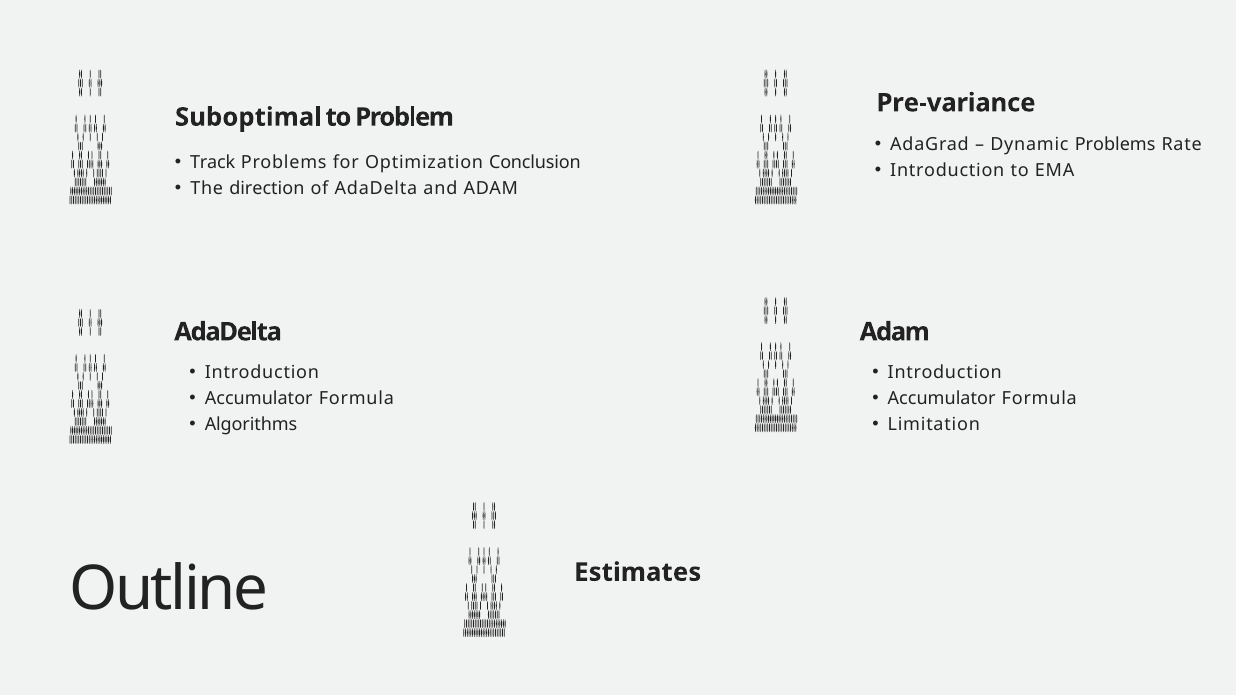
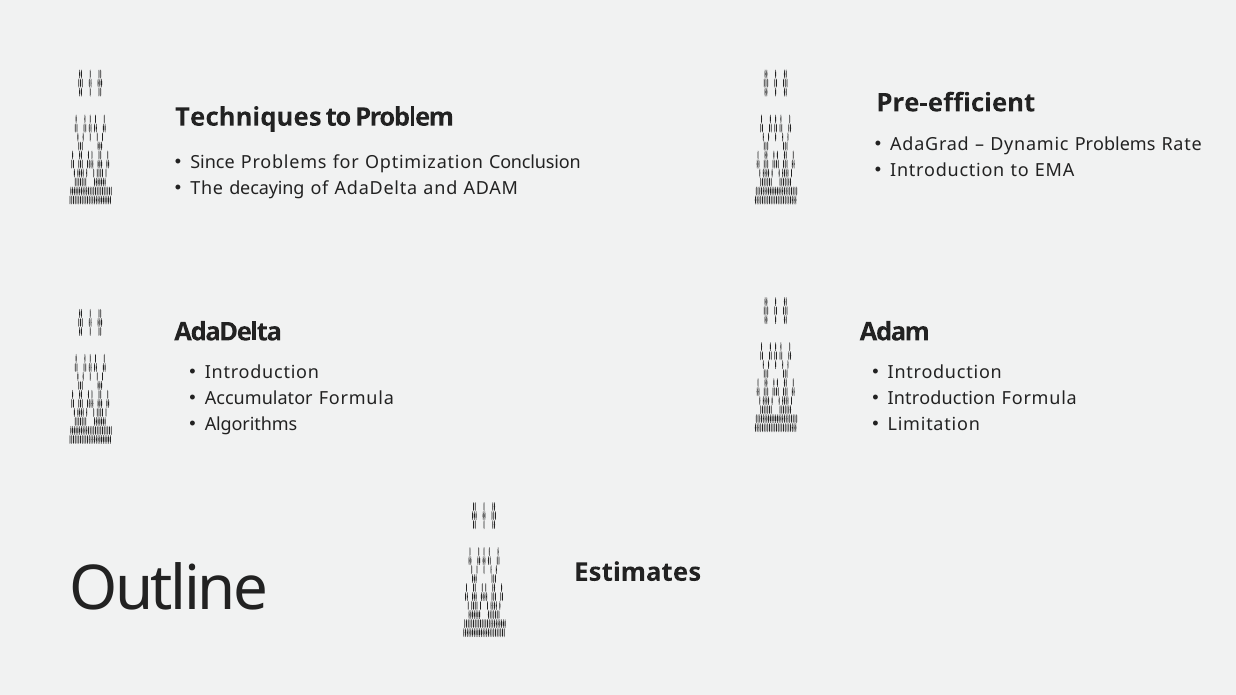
Pre-variance: Pre-variance -> Pre-efficient
Suboptimal: Suboptimal -> Techniques
Track: Track -> Since
direction: direction -> decaying
Accumulator at (942, 398): Accumulator -> Introduction
